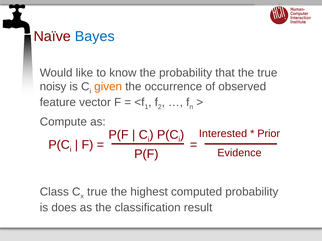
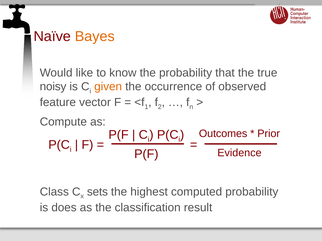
Bayes colour: blue -> orange
Interested: Interested -> Outcomes
true at (97, 192): true -> sets
